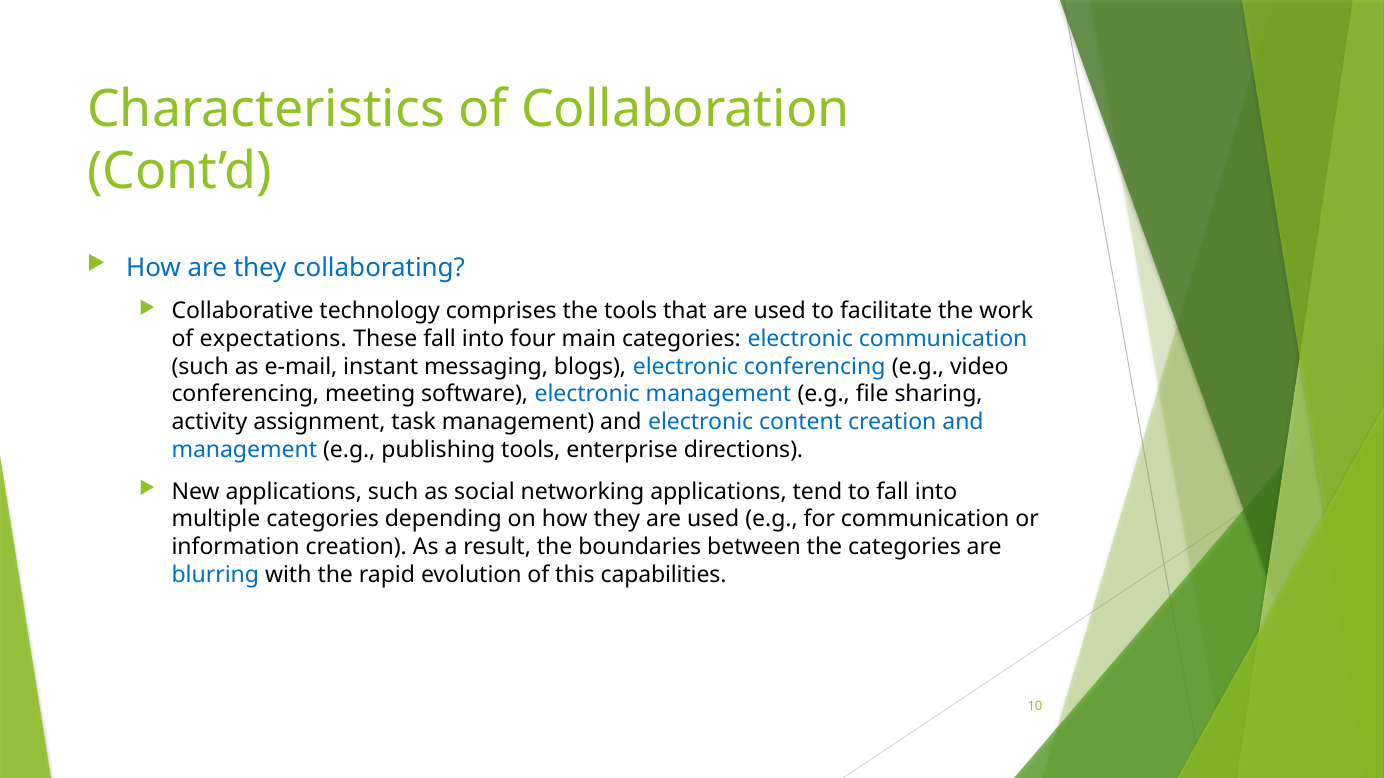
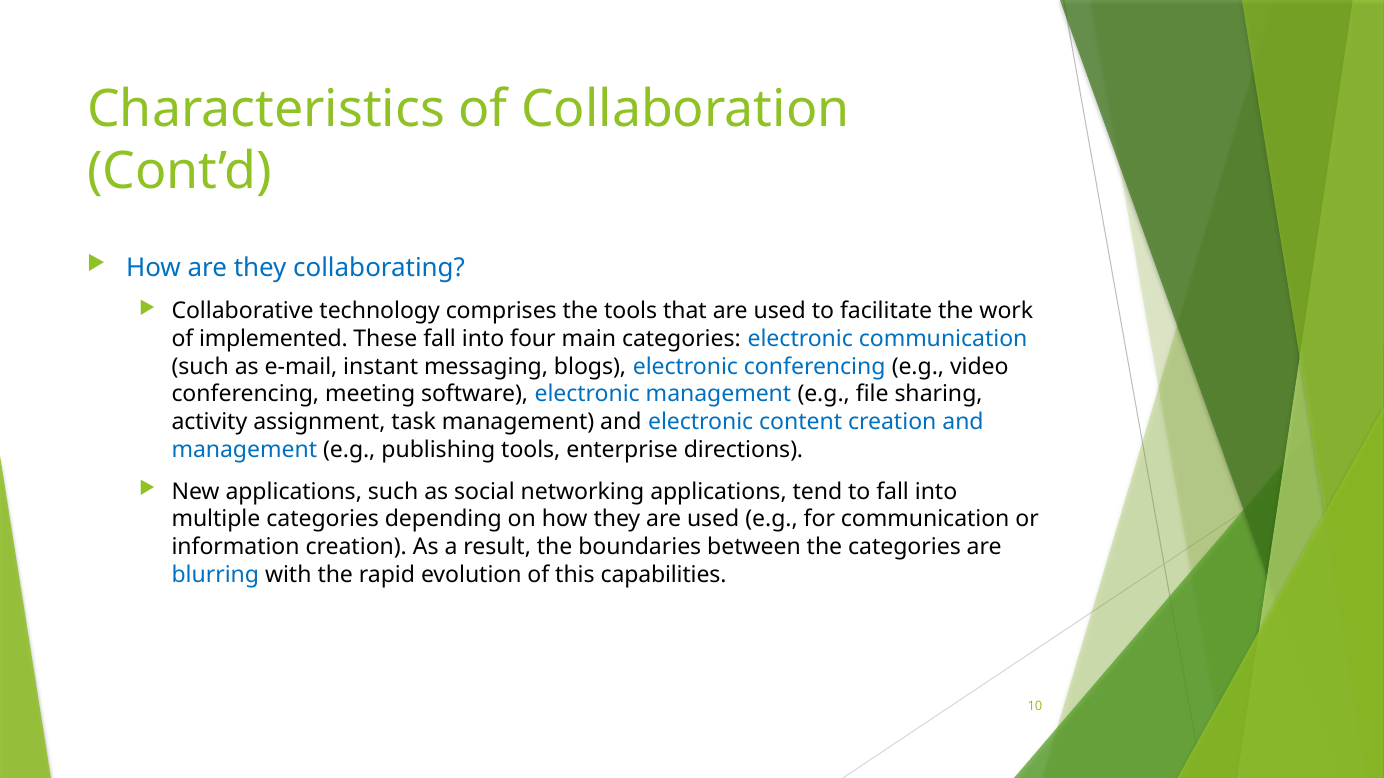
expectations: expectations -> implemented
